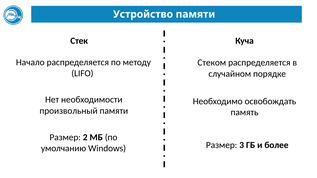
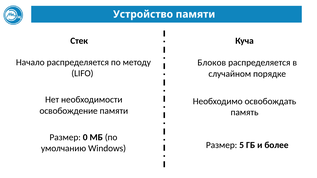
Стеком: Стеком -> Блоков
произвольный: произвольный -> освобождение
2: 2 -> 0
3: 3 -> 5
